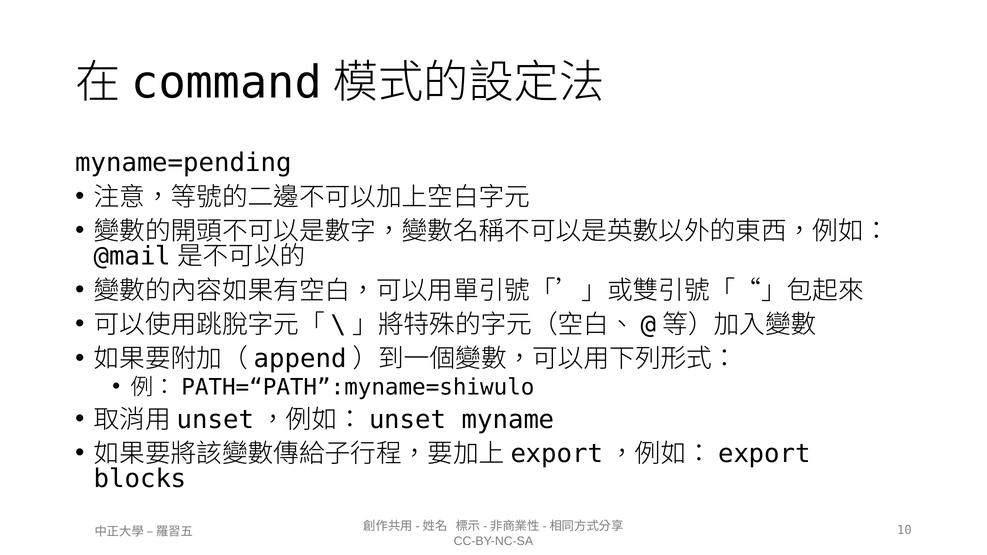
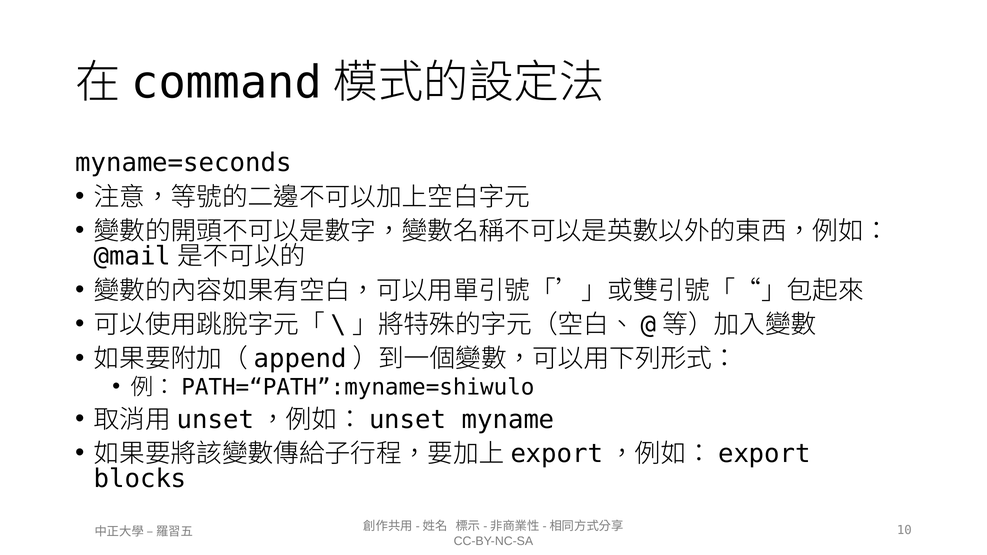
myname=pending: myname=pending -> myname=seconds
